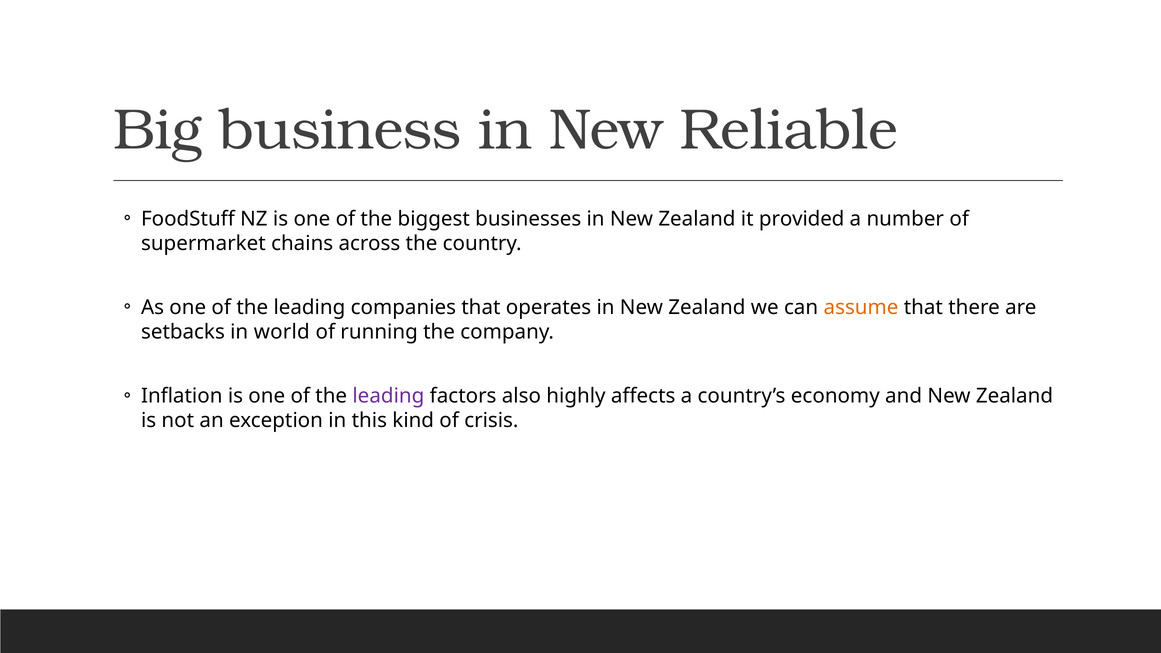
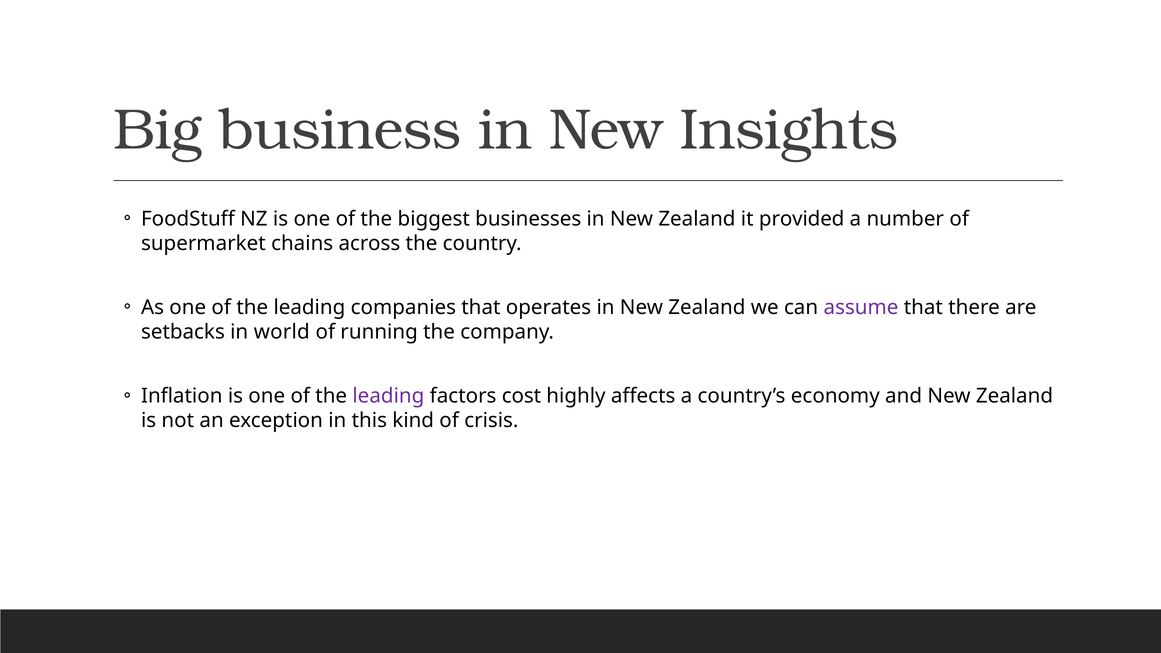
Reliable: Reliable -> Insights
assume colour: orange -> purple
also: also -> cost
